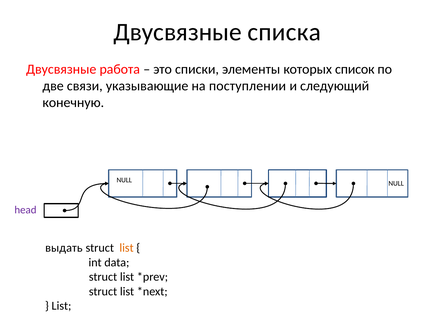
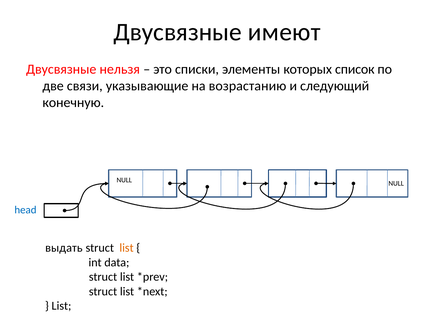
списка: списка -> имеют
работа: работа -> нельзя
поступлении: поступлении -> возрастанию
head colour: purple -> blue
